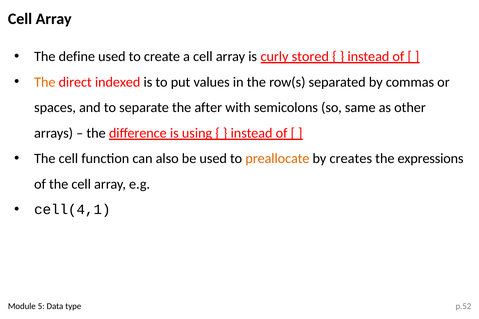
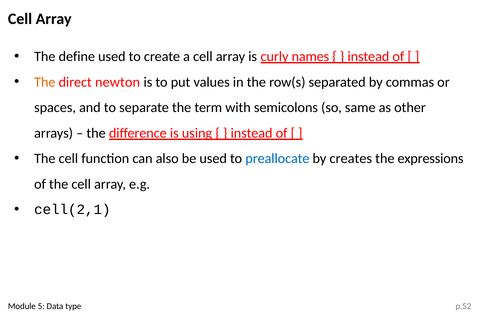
stored: stored -> names
indexed: indexed -> newton
after: after -> term
preallocate colour: orange -> blue
cell(4,1: cell(4,1 -> cell(2,1
